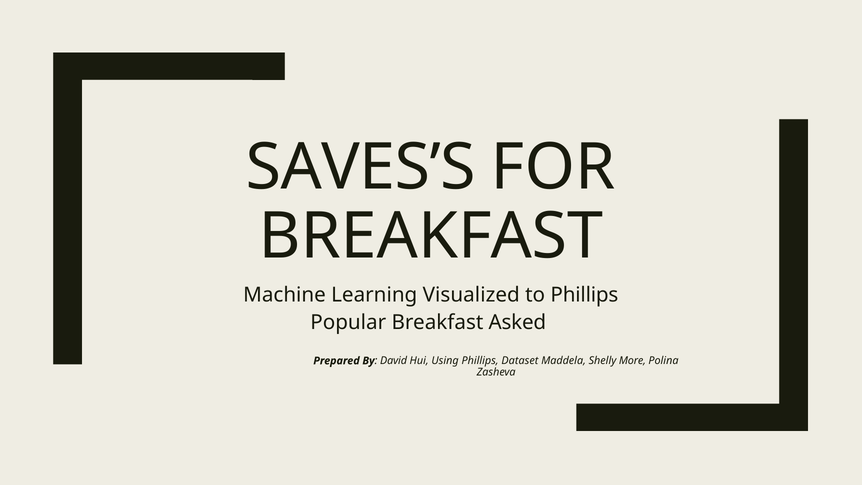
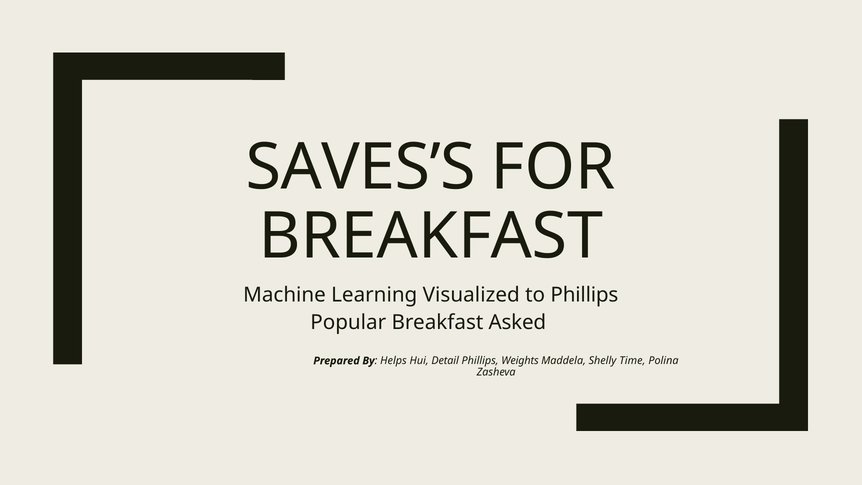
David: David -> Helps
Using: Using -> Detail
Dataset: Dataset -> Weights
More: More -> Time
